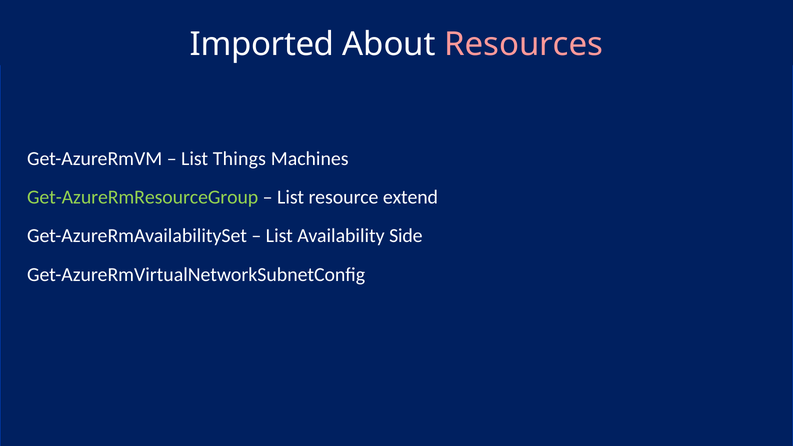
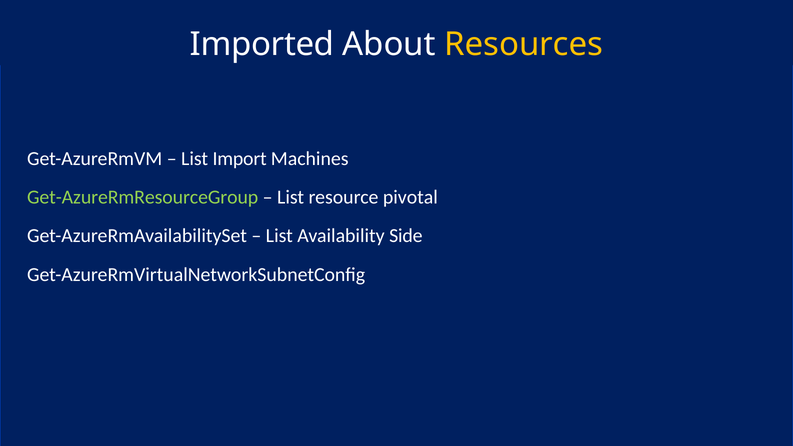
Resources colour: pink -> yellow
Things: Things -> Import
extend: extend -> pivotal
